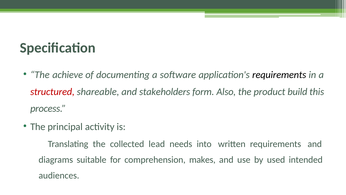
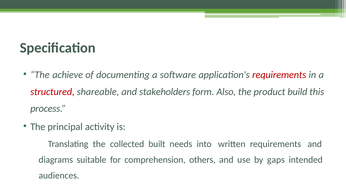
requirements at (279, 75) colour: black -> red
lead: lead -> built
makes: makes -> others
used: used -> gaps
